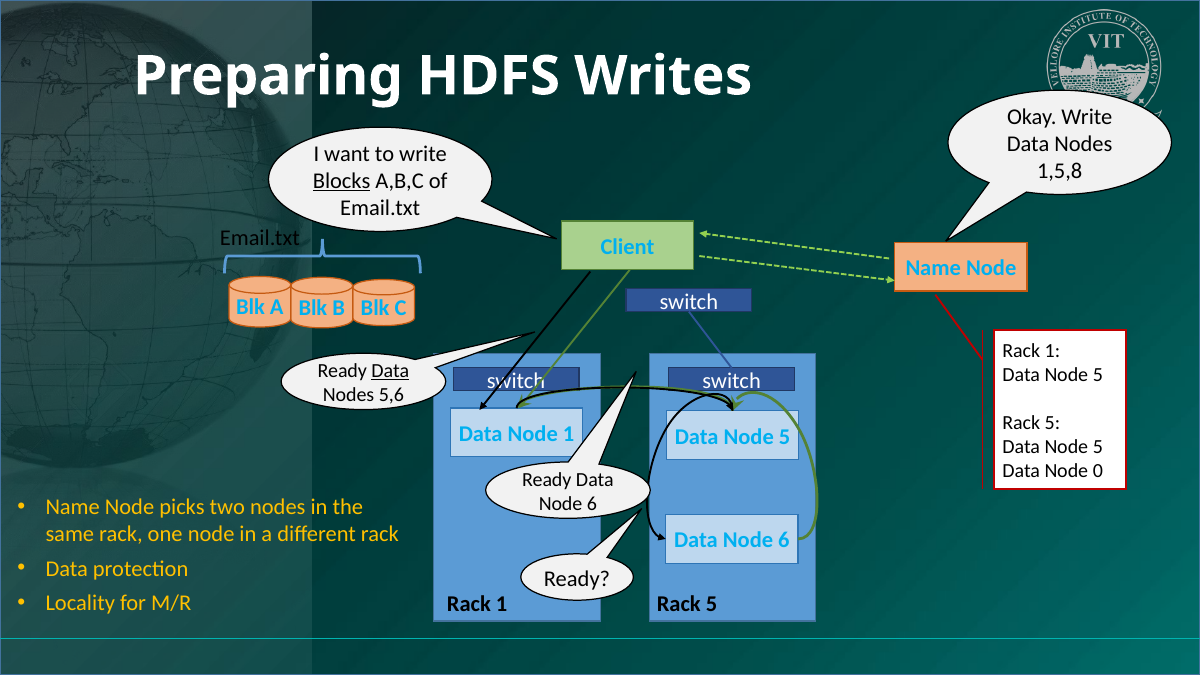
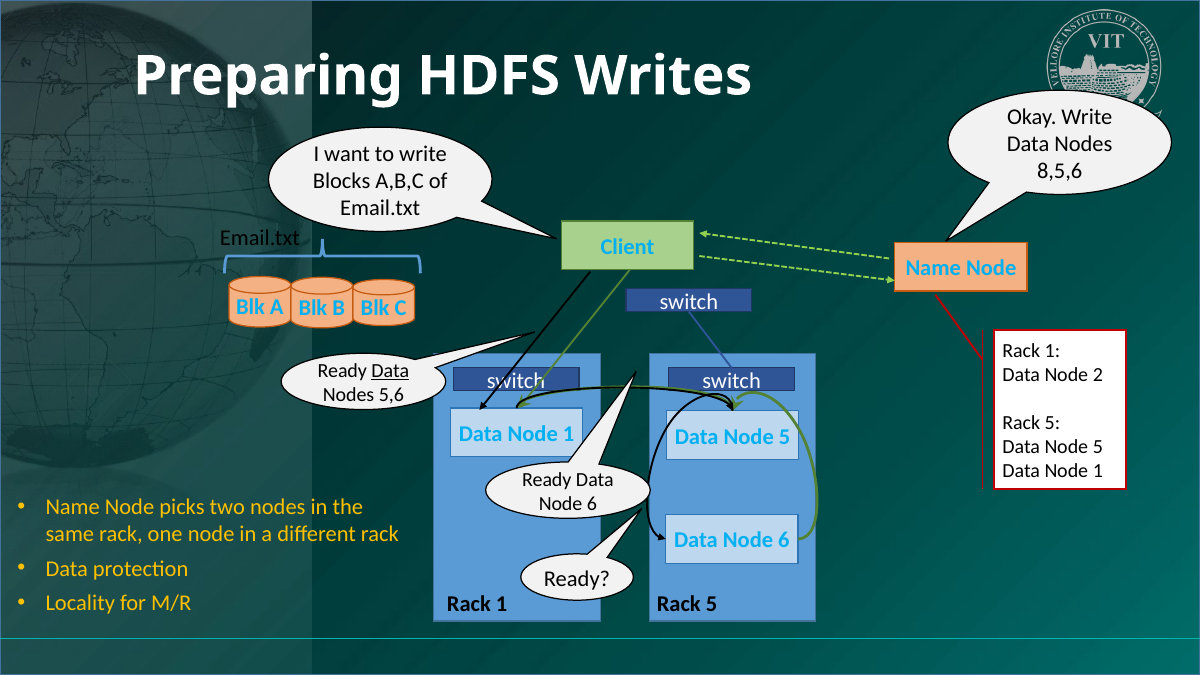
1,5,8: 1,5,8 -> 8,5,6
Blocks underline: present -> none
5 at (1098, 375): 5 -> 2
0 at (1098, 471): 0 -> 1
